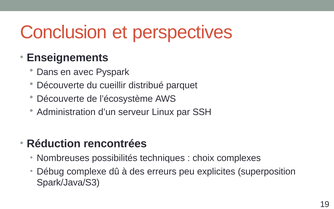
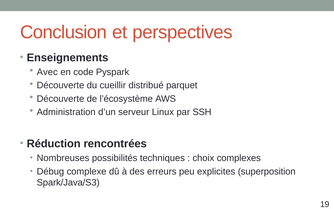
Dans: Dans -> Avec
avec: avec -> code
